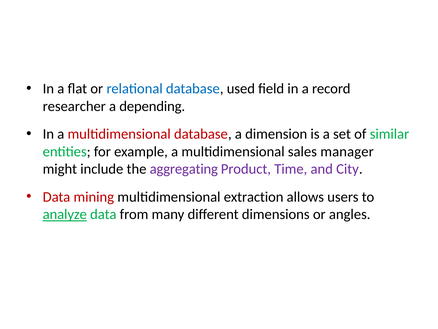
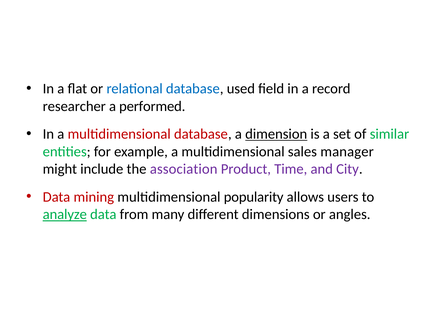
depending: depending -> performed
dimension underline: none -> present
aggregating: aggregating -> association
extraction: extraction -> popularity
